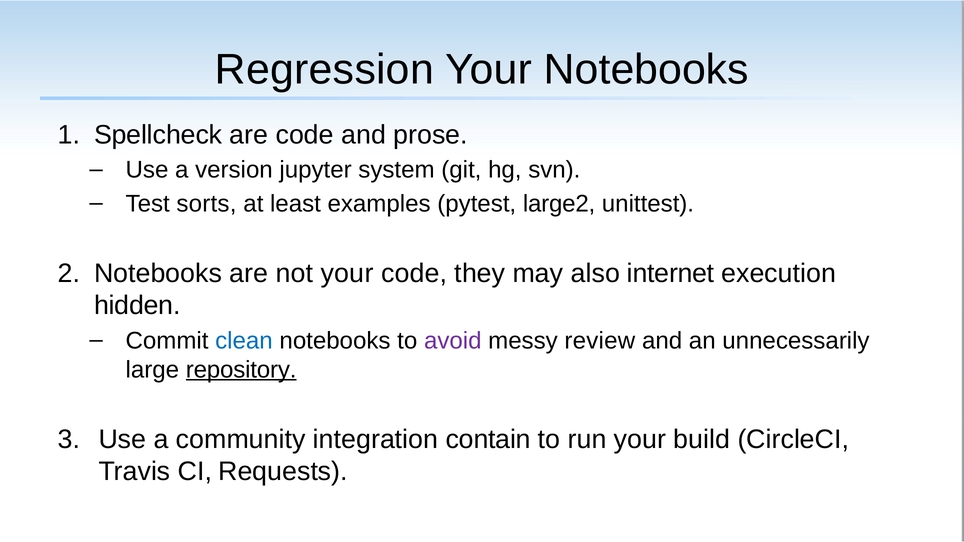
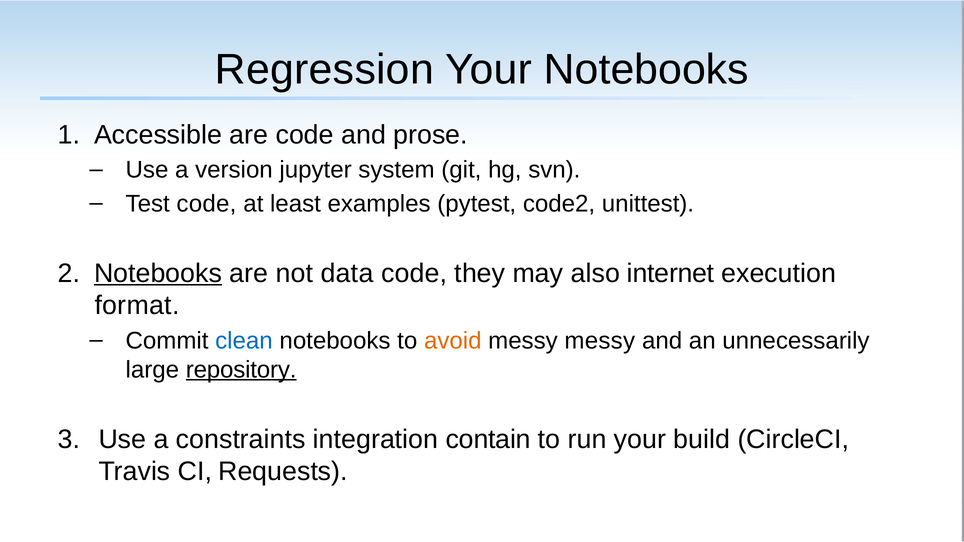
Spellcheck: Spellcheck -> Accessible
Test sorts: sorts -> code
large2: large2 -> code2
Notebooks at (158, 274) underline: none -> present
not your: your -> data
hidden: hidden -> format
avoid colour: purple -> orange
messy review: review -> messy
community: community -> constraints
